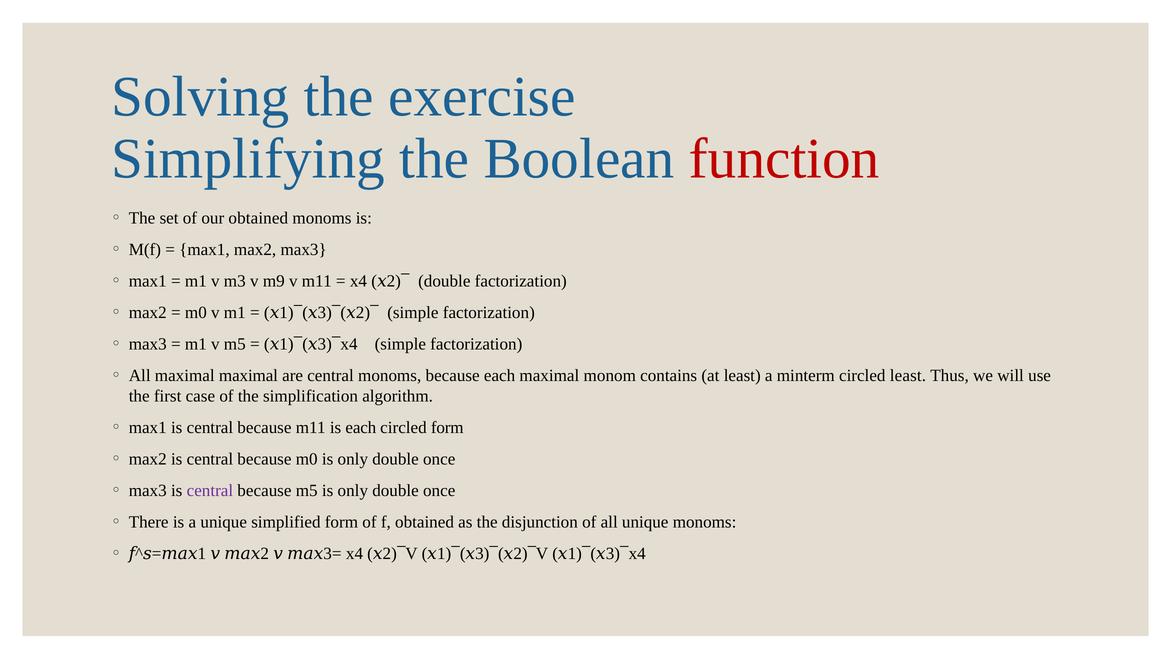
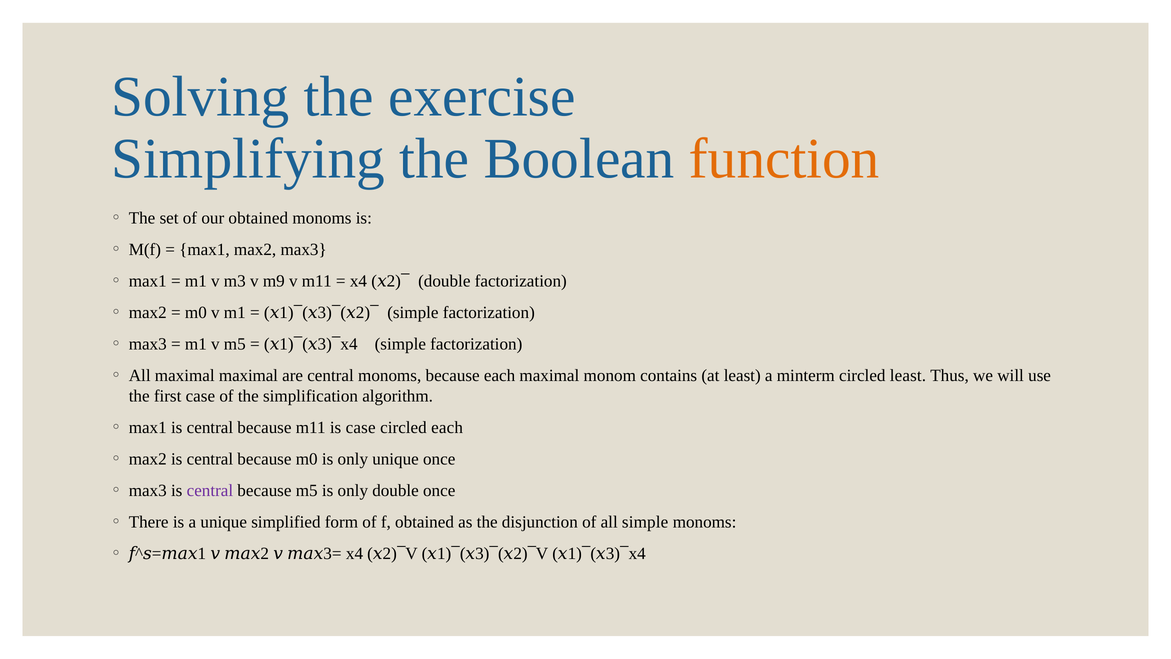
function colour: red -> orange
is each: each -> case
circled form: form -> each
m0 is only double: double -> unique
all unique: unique -> simple
